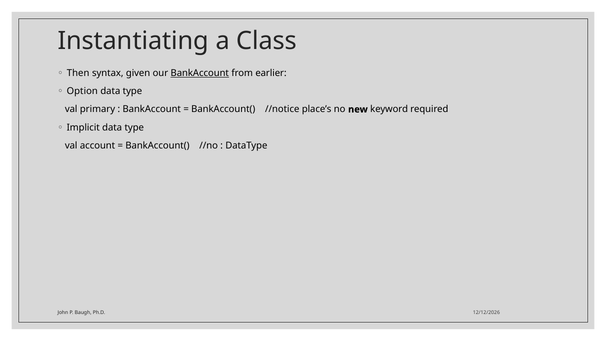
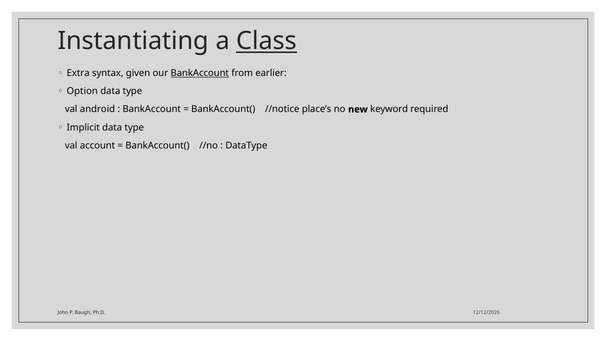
Class underline: none -> present
Then: Then -> Extra
primary: primary -> android
